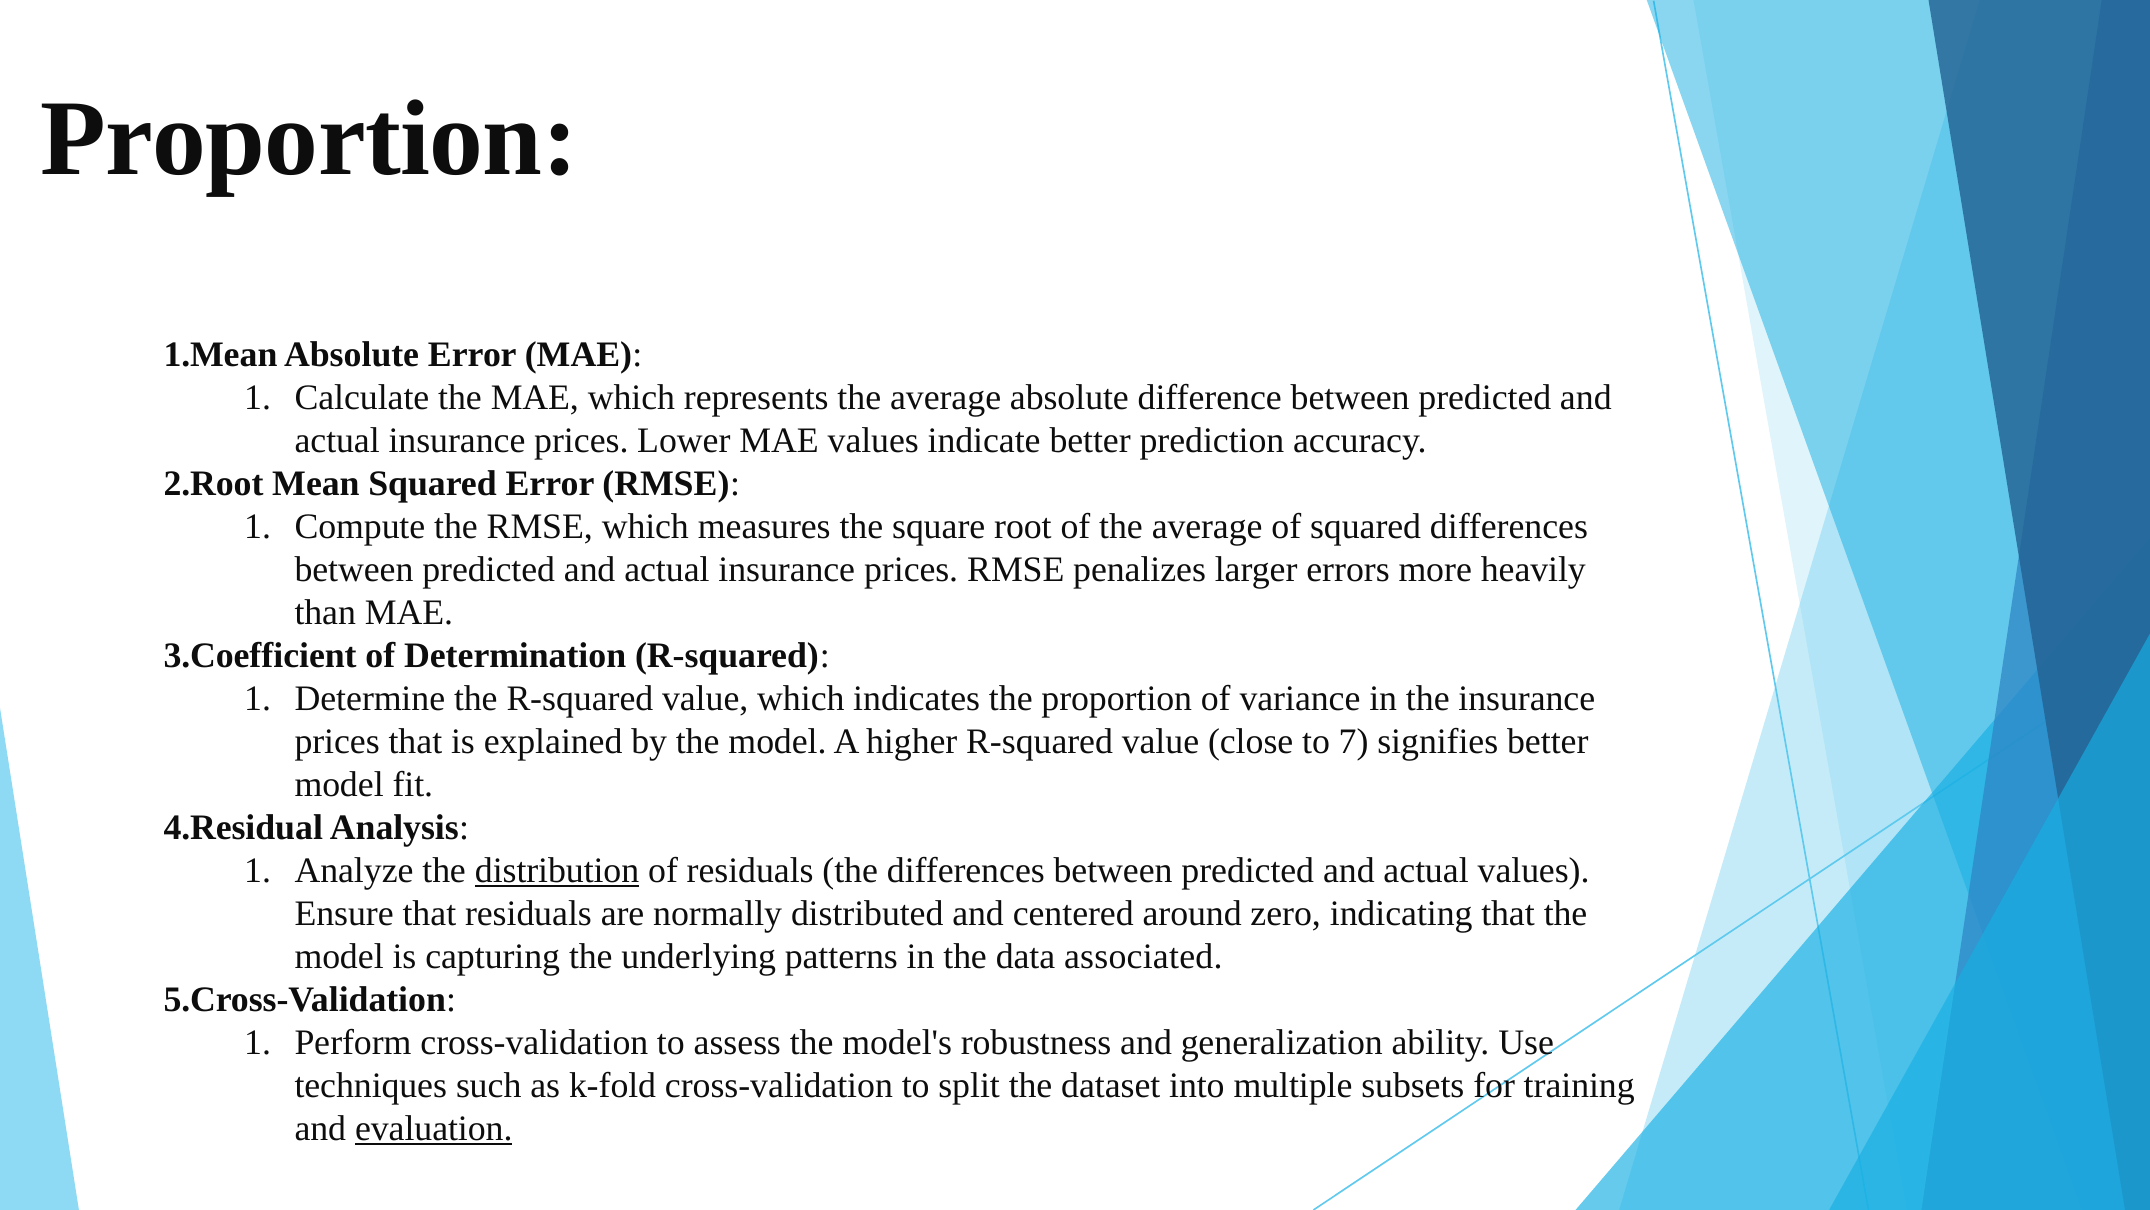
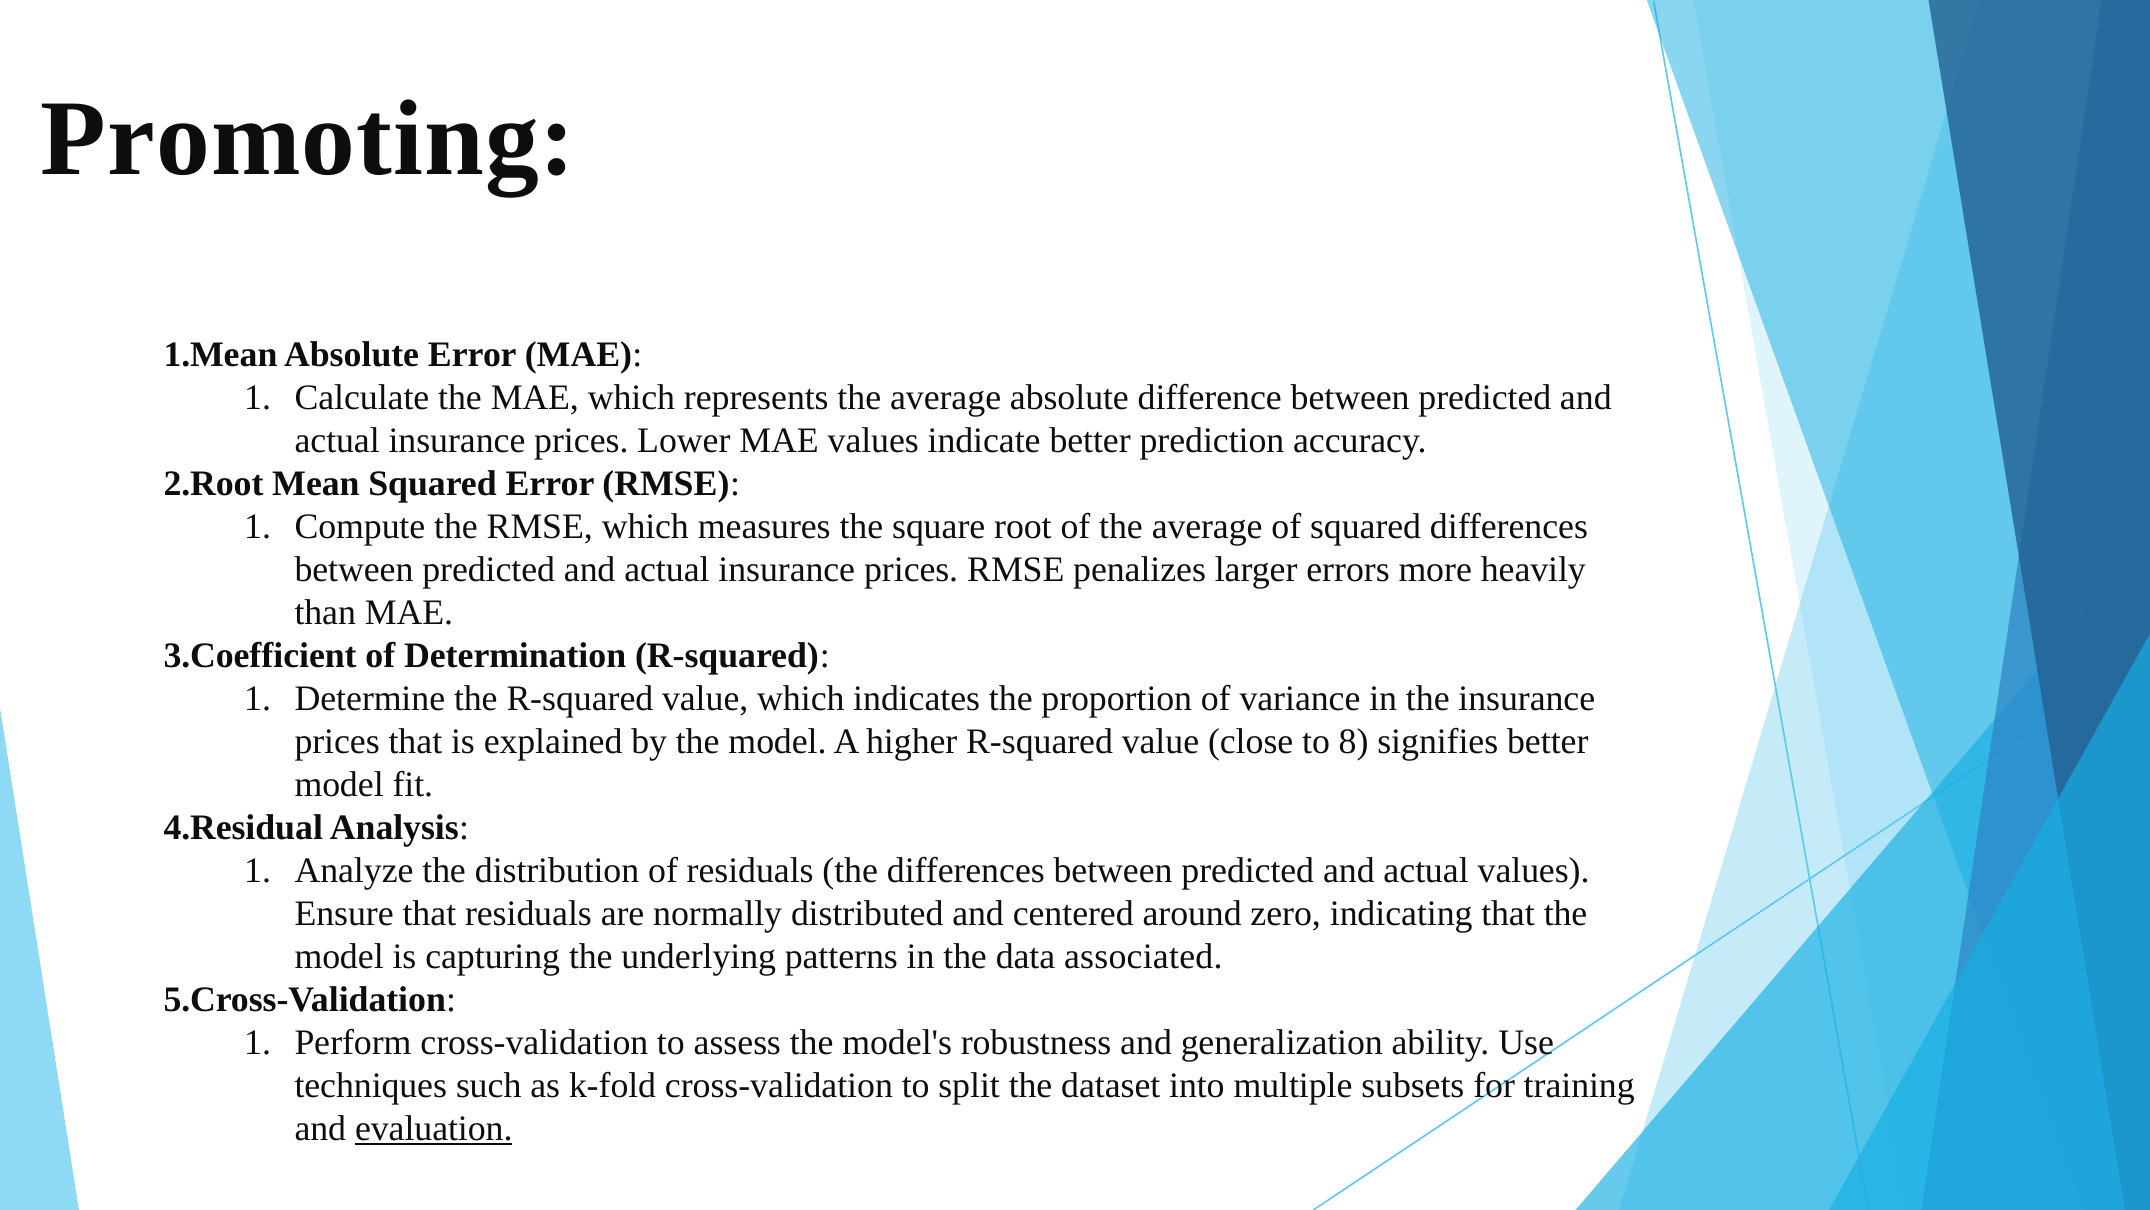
Proportion at (309, 139): Proportion -> Promoting
7: 7 -> 8
distribution underline: present -> none
